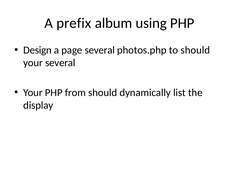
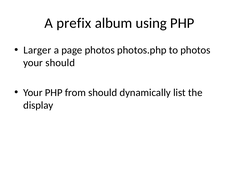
Design: Design -> Larger
page several: several -> photos
to should: should -> photos
your several: several -> should
